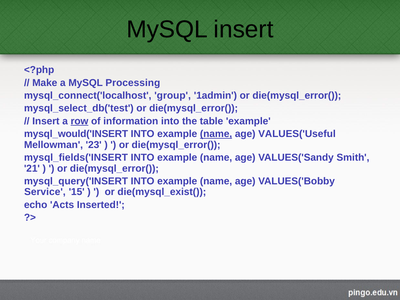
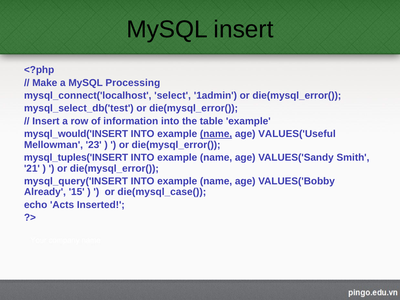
group: group -> select
row underline: present -> none
mysql_fields('INSERT: mysql_fields('INSERT -> mysql_tuples('INSERT
Service: Service -> Already
die(mysql_exist(: die(mysql_exist( -> die(mysql_case(
